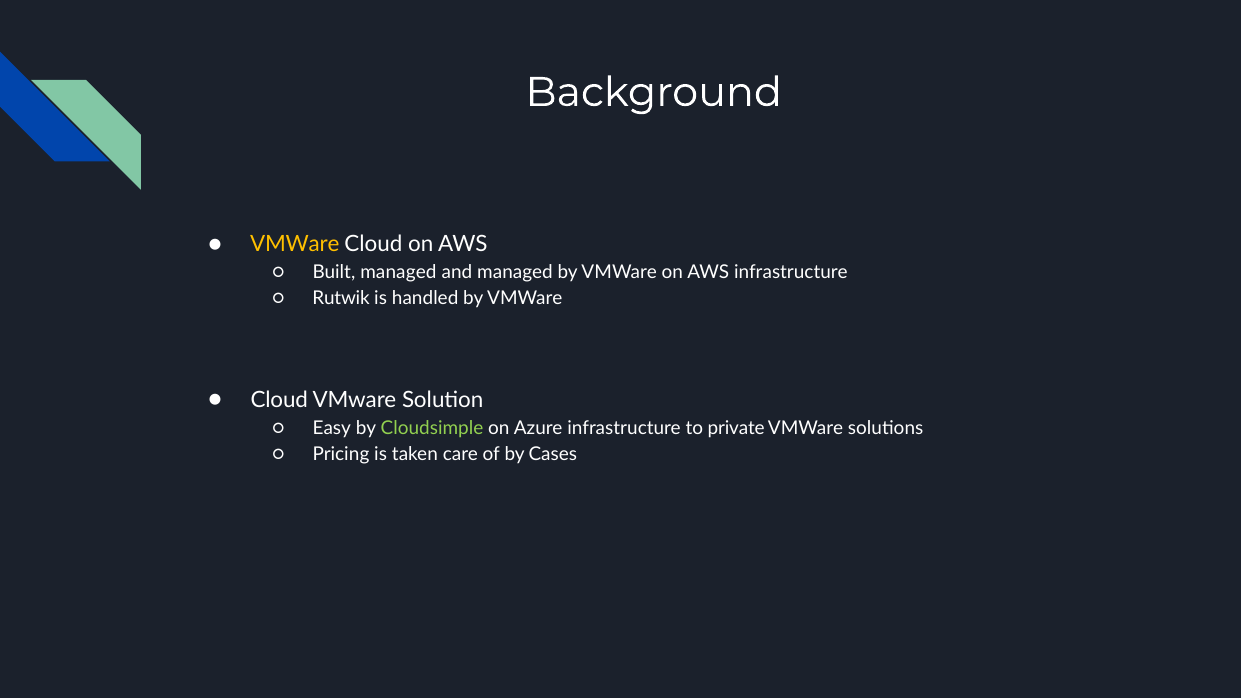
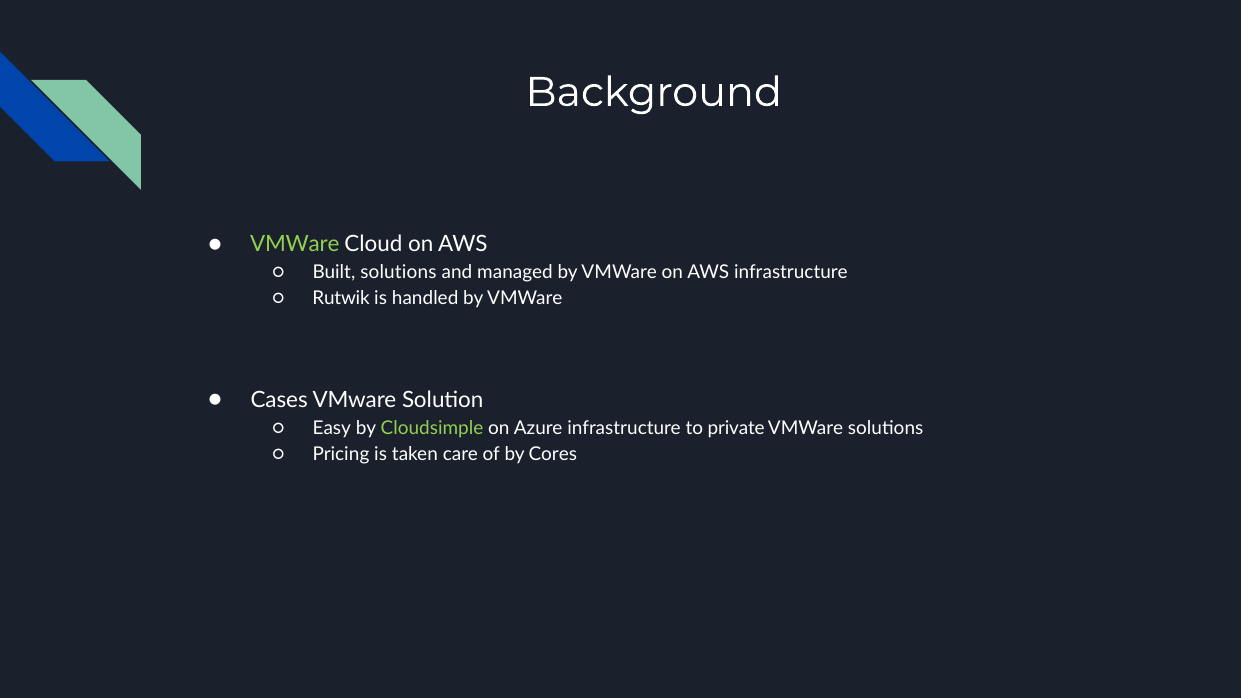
VMWare at (295, 244) colour: yellow -> light green
Built managed: managed -> solutions
Cloud at (279, 400): Cloud -> Cases
Cases: Cases -> Cores
